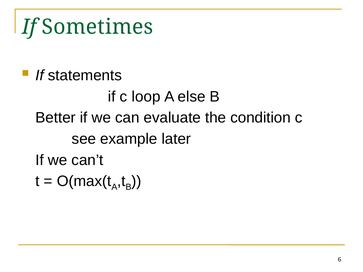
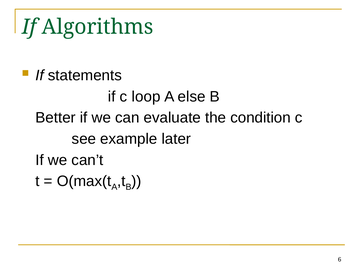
Sometimes: Sometimes -> Algorithms
